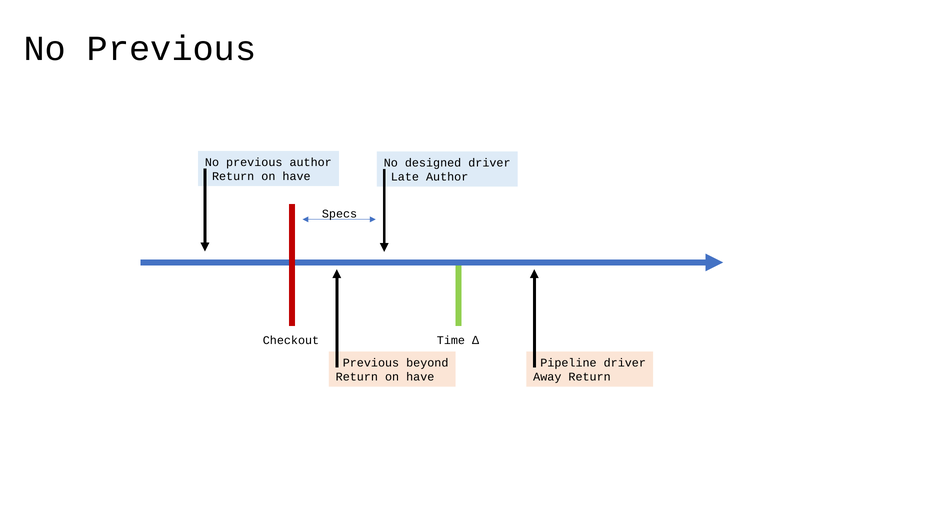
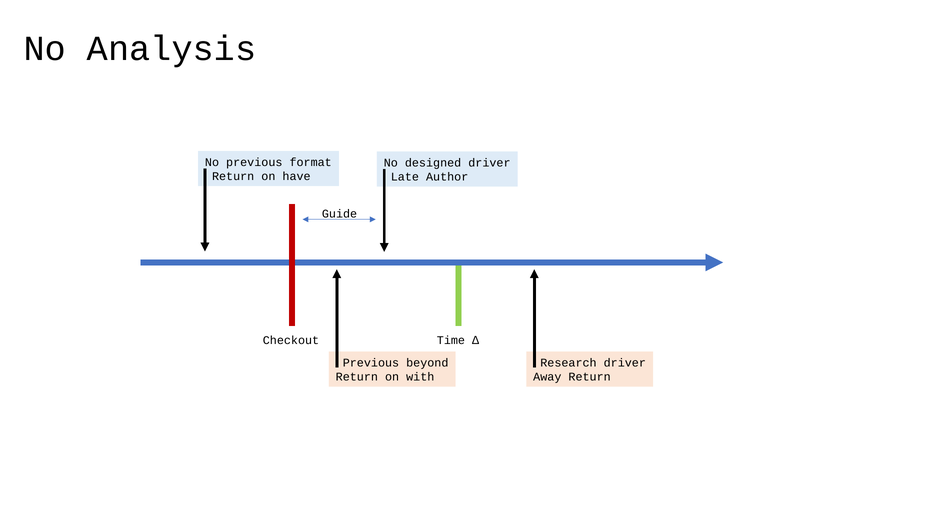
Previous at (172, 49): Previous -> Analysis
previous author: author -> format
Specs: Specs -> Guide
Pipeline: Pipeline -> Research
have at (420, 377): have -> with
